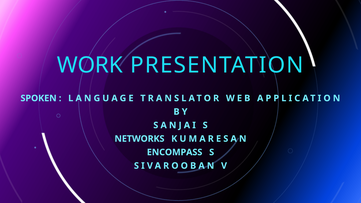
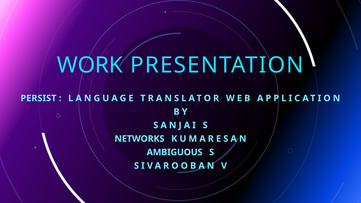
SPOKEN: SPOKEN -> PERSIST
ENCOMPASS: ENCOMPASS -> AMBIGUOUS
